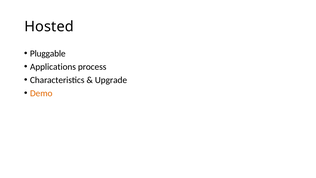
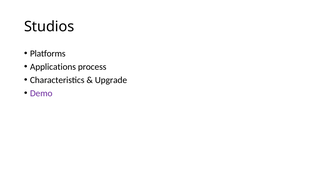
Hosted: Hosted -> Studios
Pluggable: Pluggable -> Platforms
Demo colour: orange -> purple
